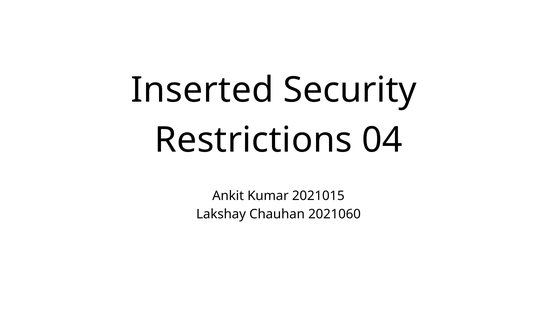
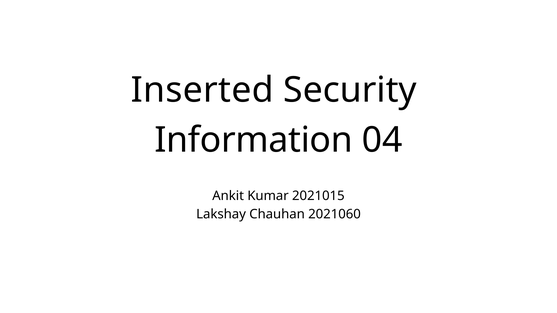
Restrictions: Restrictions -> Information
